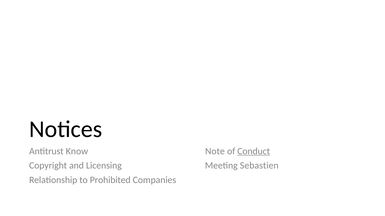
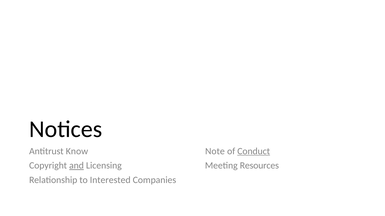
and underline: none -> present
Sebastien: Sebastien -> Resources
Prohibited: Prohibited -> Interested
